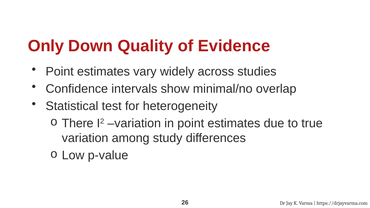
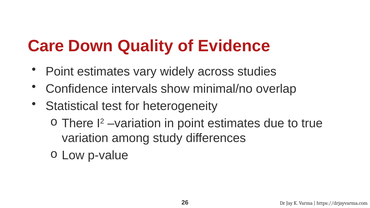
Only: Only -> Care
